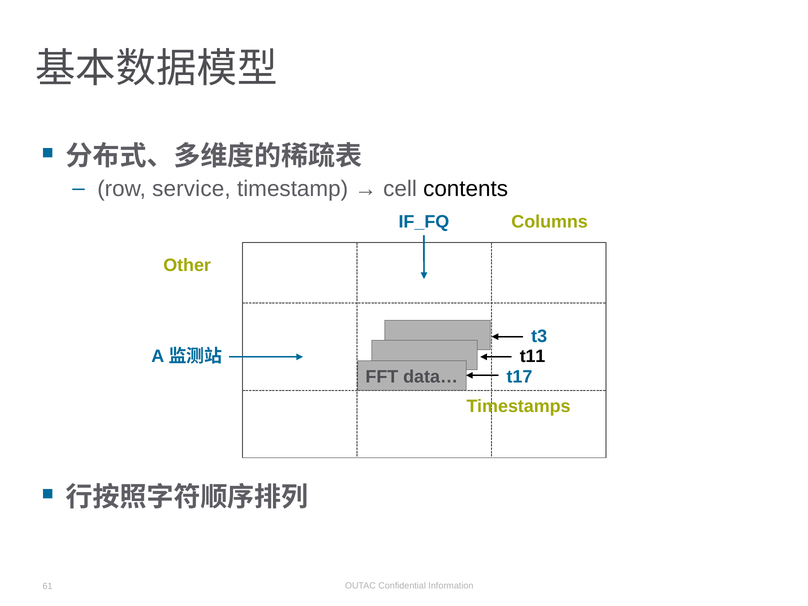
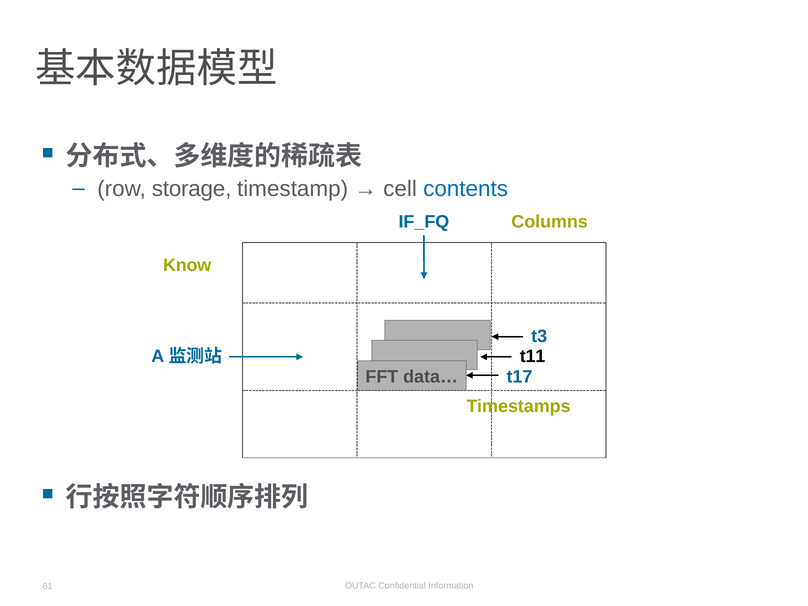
service: service -> storage
contents colour: black -> blue
Other: Other -> Know
